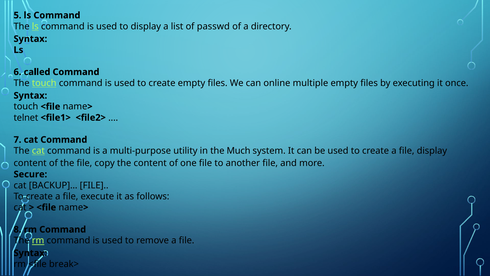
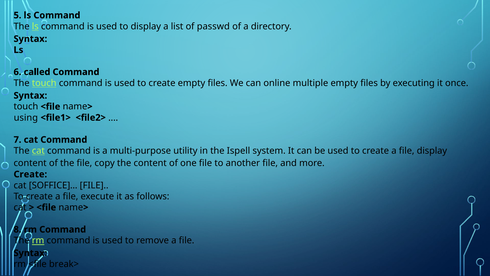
telnet: telnet -> using
Much: Much -> Ispell
Secure at (30, 174): Secure -> Create
BACKUP: BACKUP -> SOFFICE
